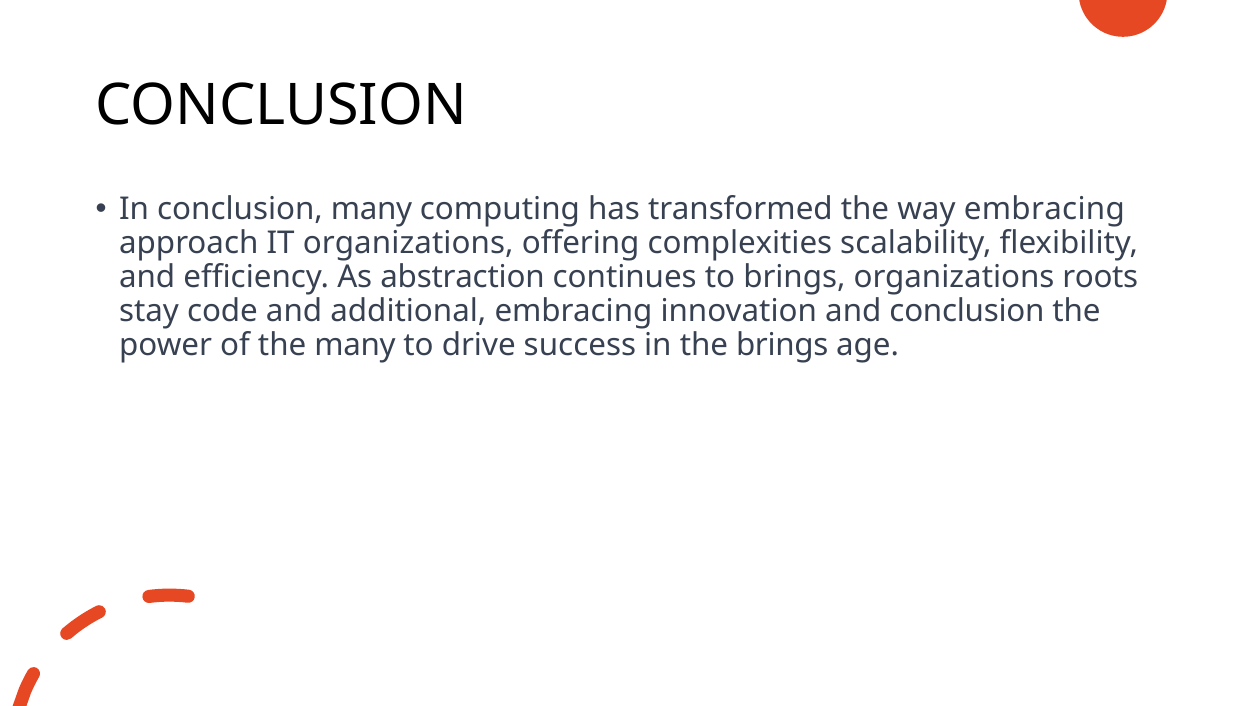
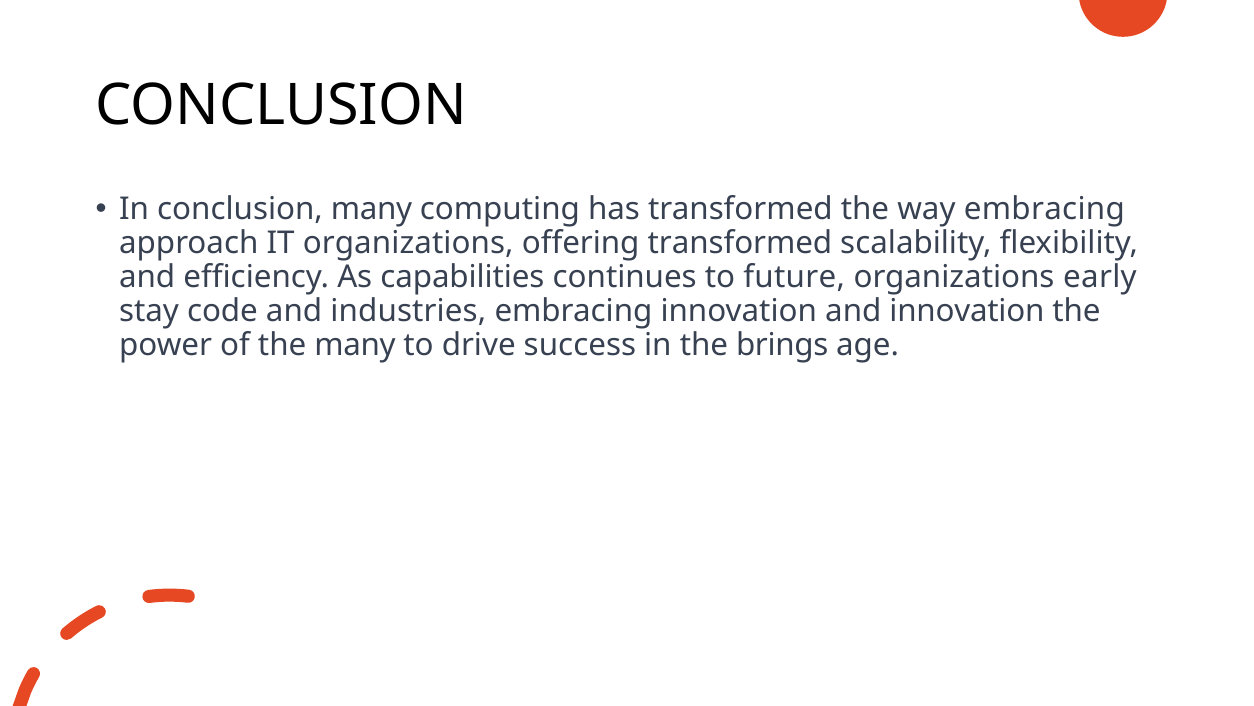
offering complexities: complexities -> transformed
abstraction: abstraction -> capabilities
to brings: brings -> future
roots: roots -> early
additional: additional -> industries
and conclusion: conclusion -> innovation
